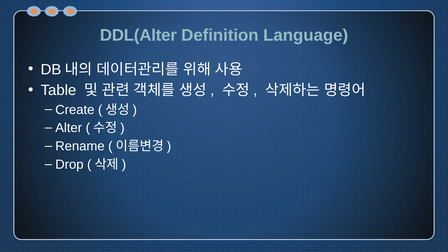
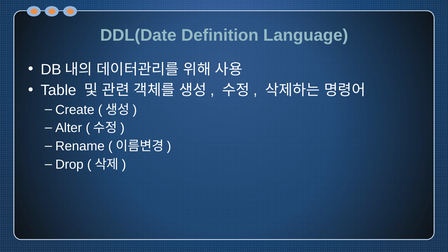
DDL(Alter: DDL(Alter -> DDL(Date
